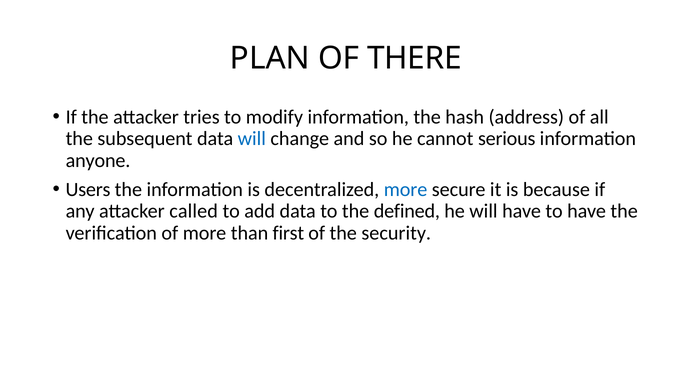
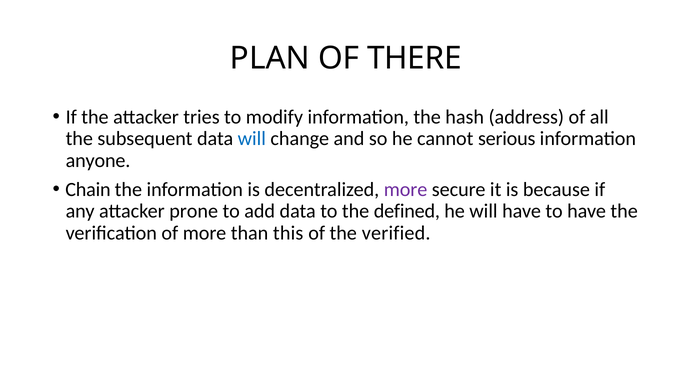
Users: Users -> Chain
more at (406, 189) colour: blue -> purple
called: called -> prone
first: first -> this
security: security -> verified
